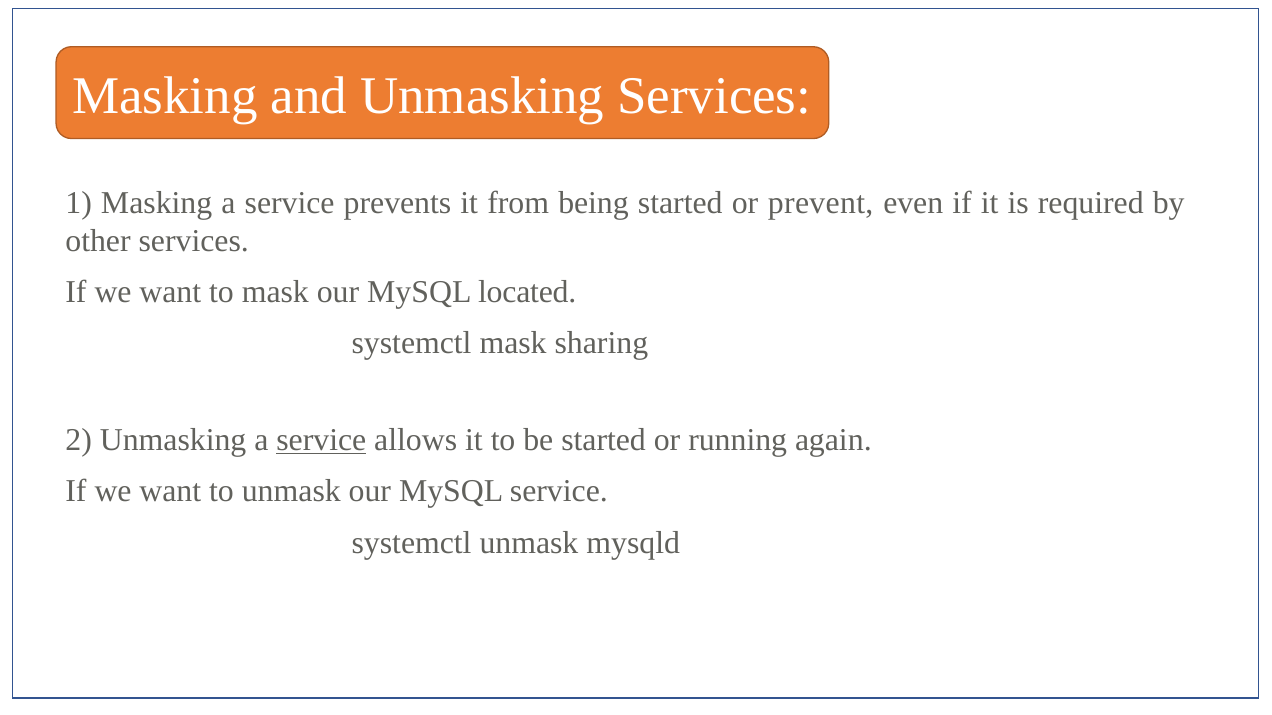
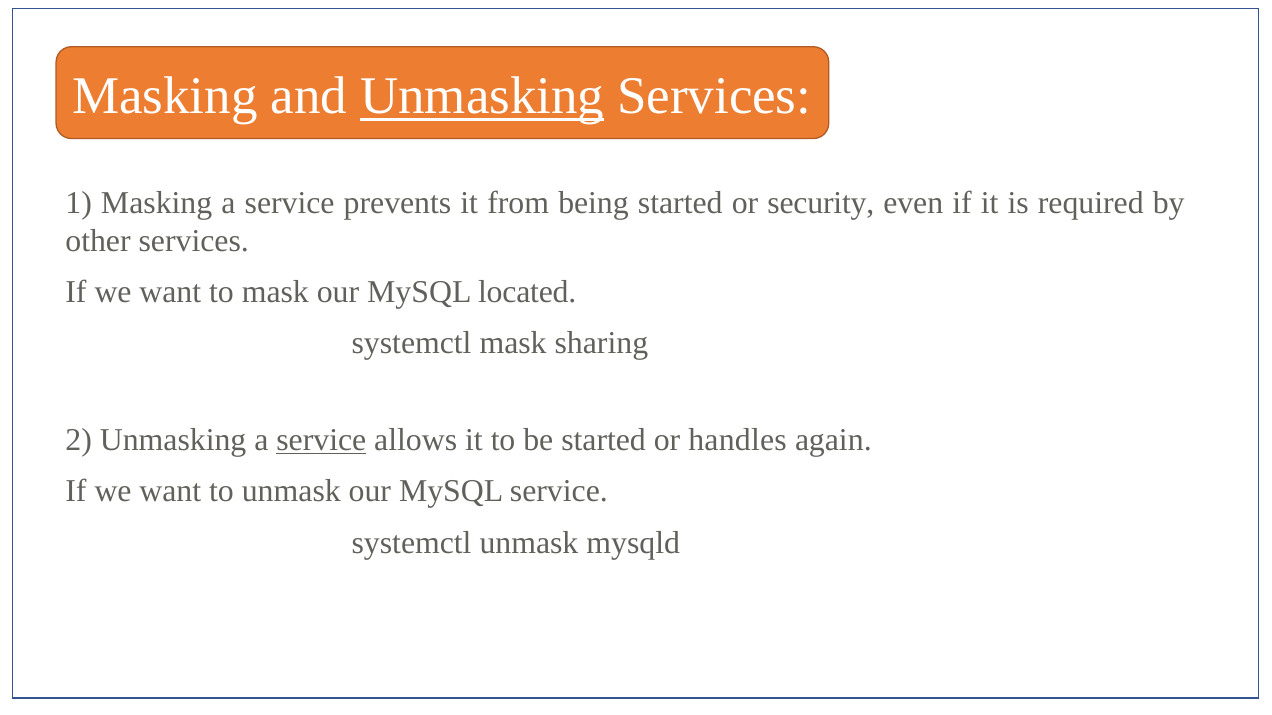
Unmasking at (482, 96) underline: none -> present
prevent: prevent -> security
running: running -> handles
